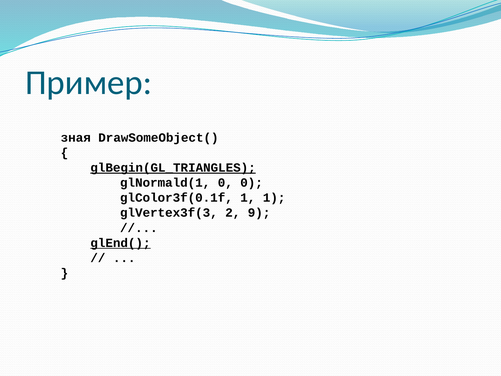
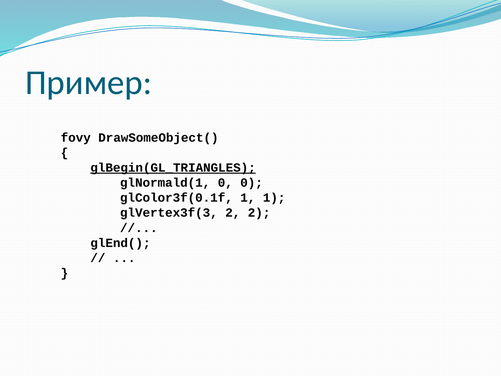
зная: зная -> fovy
2 9: 9 -> 2
glEnd( underline: present -> none
